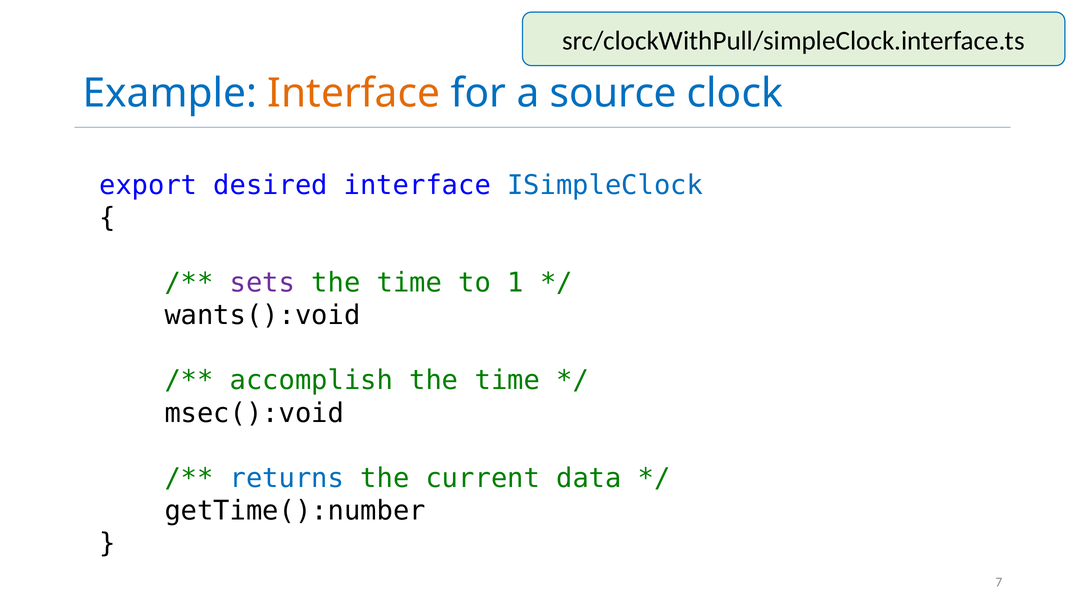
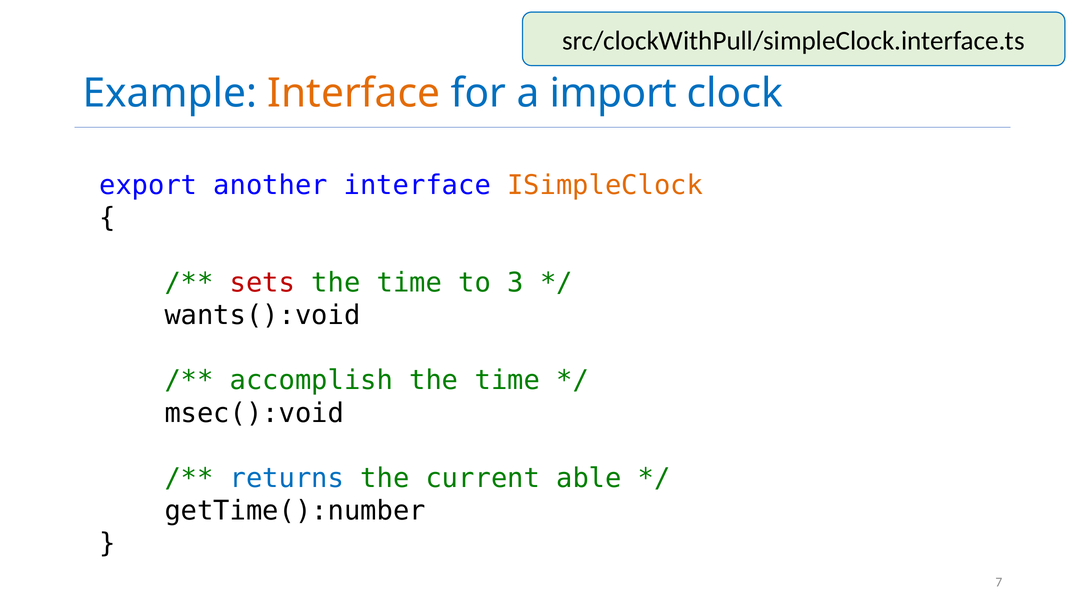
source: source -> import
desired: desired -> another
ISimpleClock colour: blue -> orange
sets colour: purple -> red
1: 1 -> 3
data: data -> able
